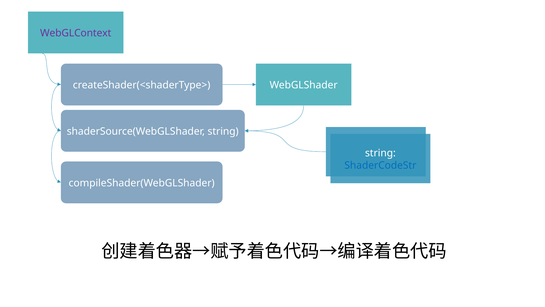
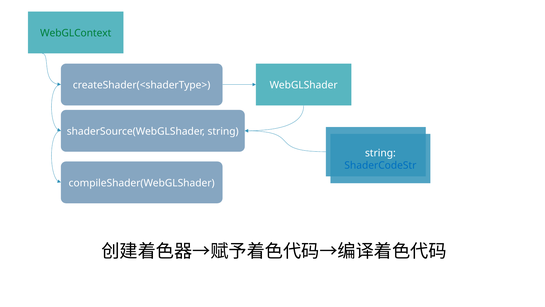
WebGLContext colour: purple -> green
